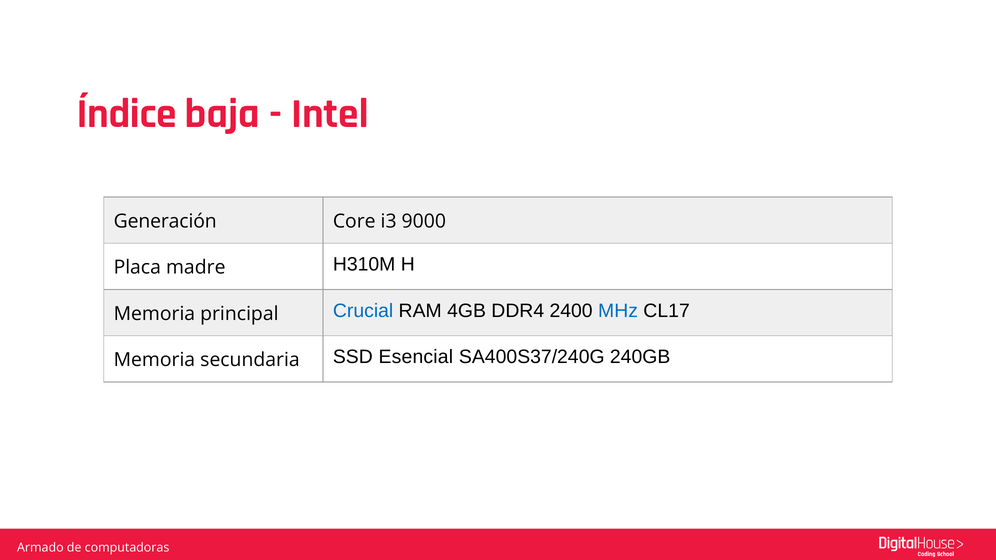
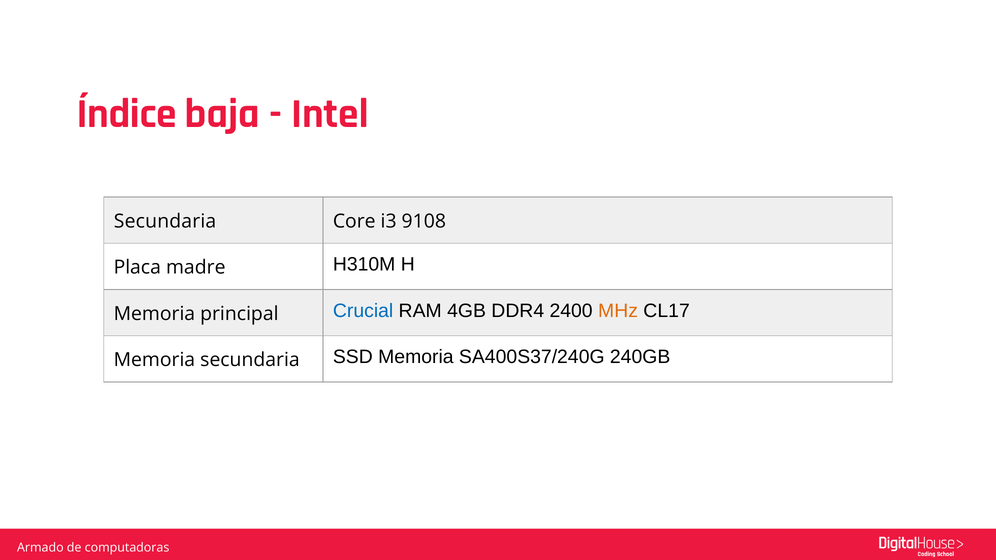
Generación at (165, 221): Generación -> Secundaria
9000: 9000 -> 9108
MHz colour: blue -> orange
SSD Esencial: Esencial -> Memoria
